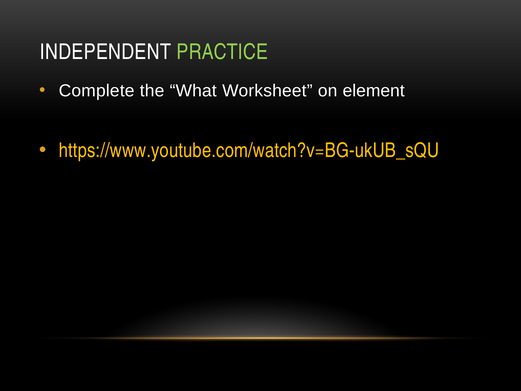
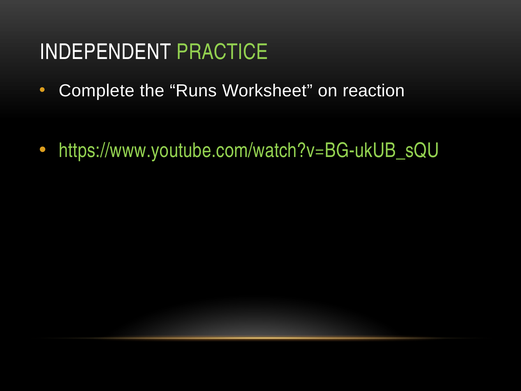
What: What -> Runs
element: element -> reaction
https://www.youtube.com/watch?v=BG-ukUB_sQU colour: yellow -> light green
